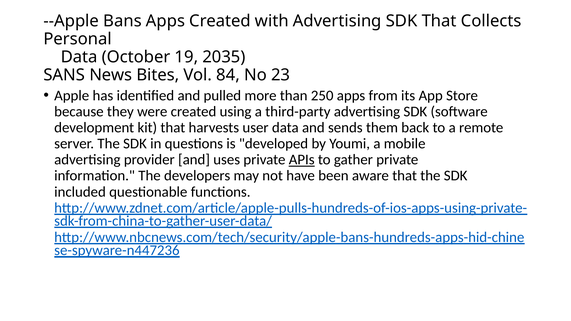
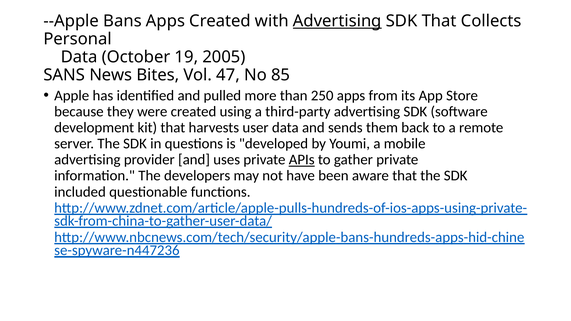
Advertising at (337, 21) underline: none -> present
2035: 2035 -> 2005
84: 84 -> 47
23: 23 -> 85
